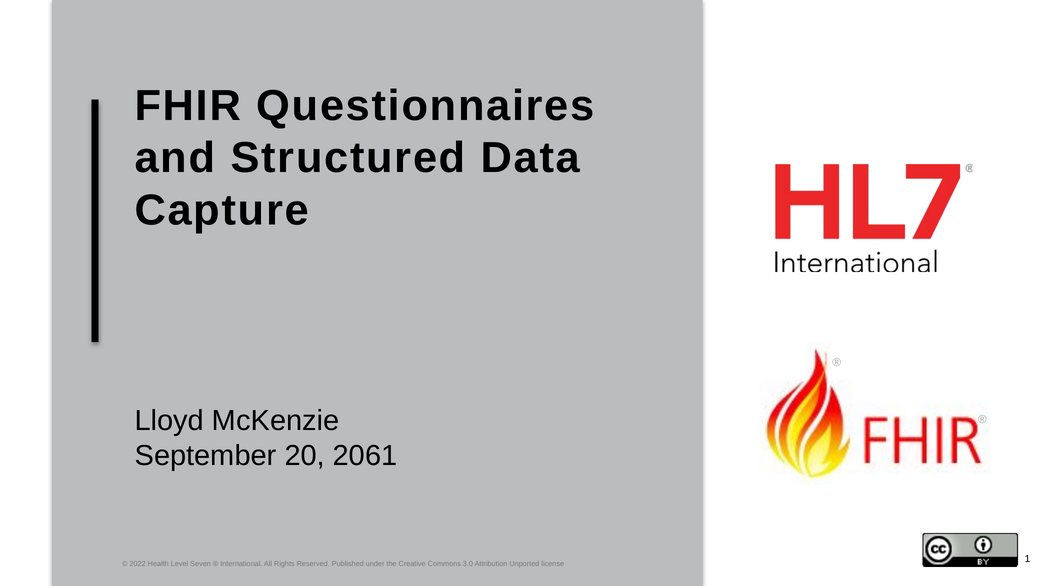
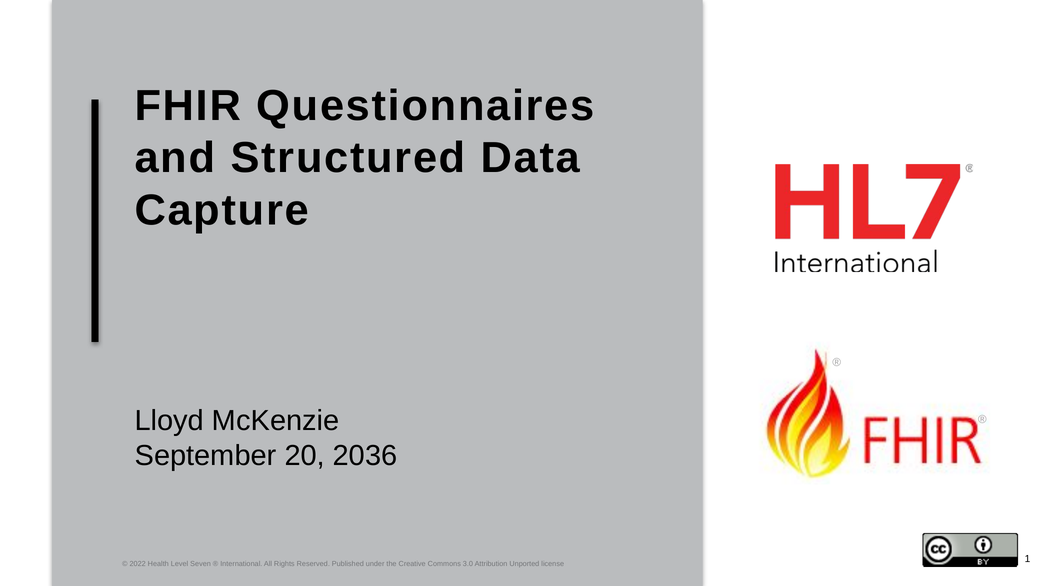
2061: 2061 -> 2036
